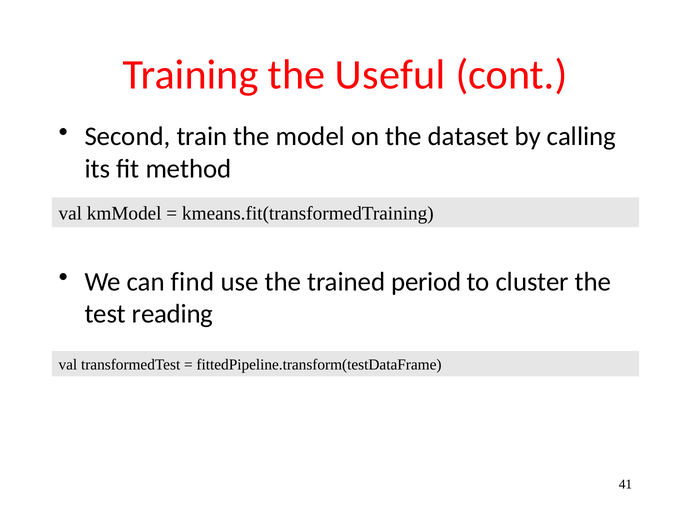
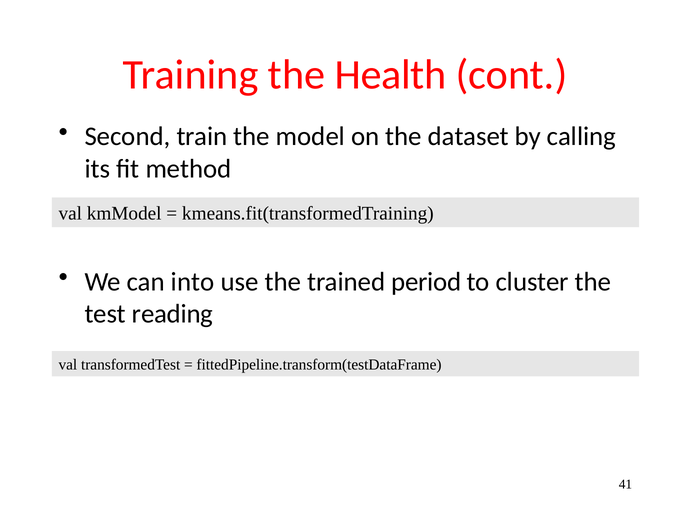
Useful: Useful -> Health
find: find -> into
